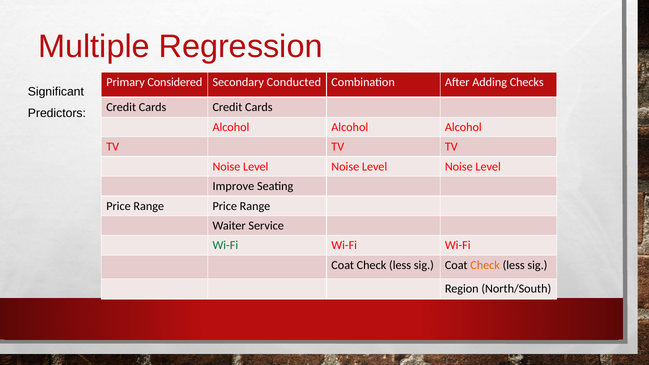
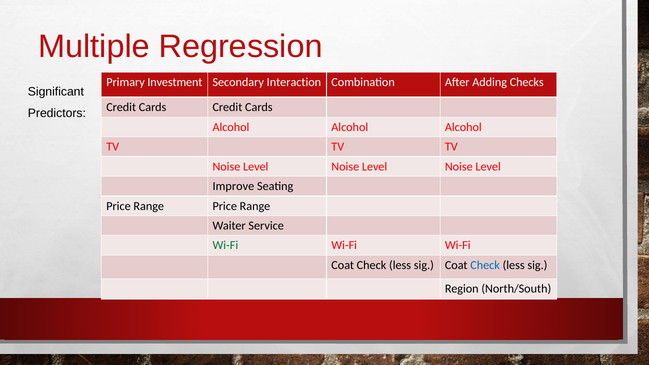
Considered: Considered -> Investment
Conducted: Conducted -> Interaction
Check at (485, 265) colour: orange -> blue
